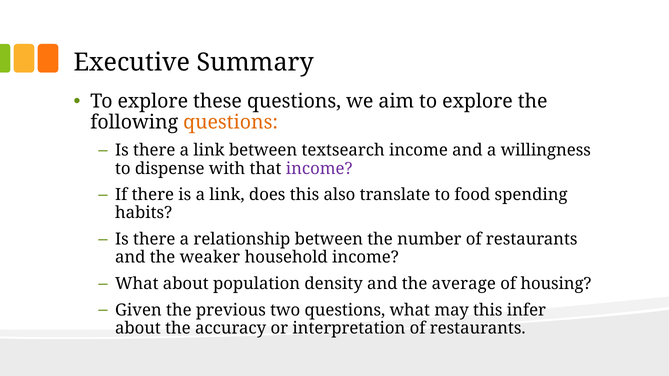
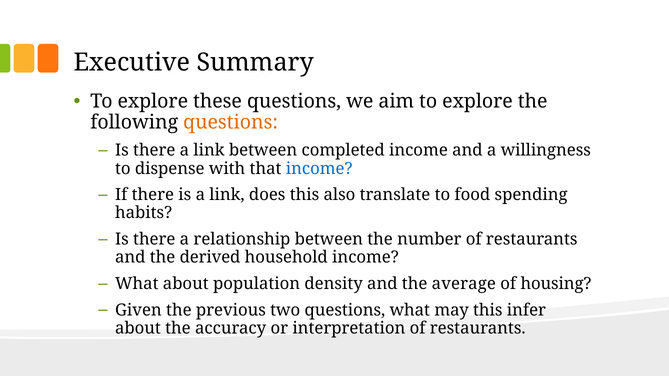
textsearch: textsearch -> completed
income at (319, 169) colour: purple -> blue
weaker: weaker -> derived
